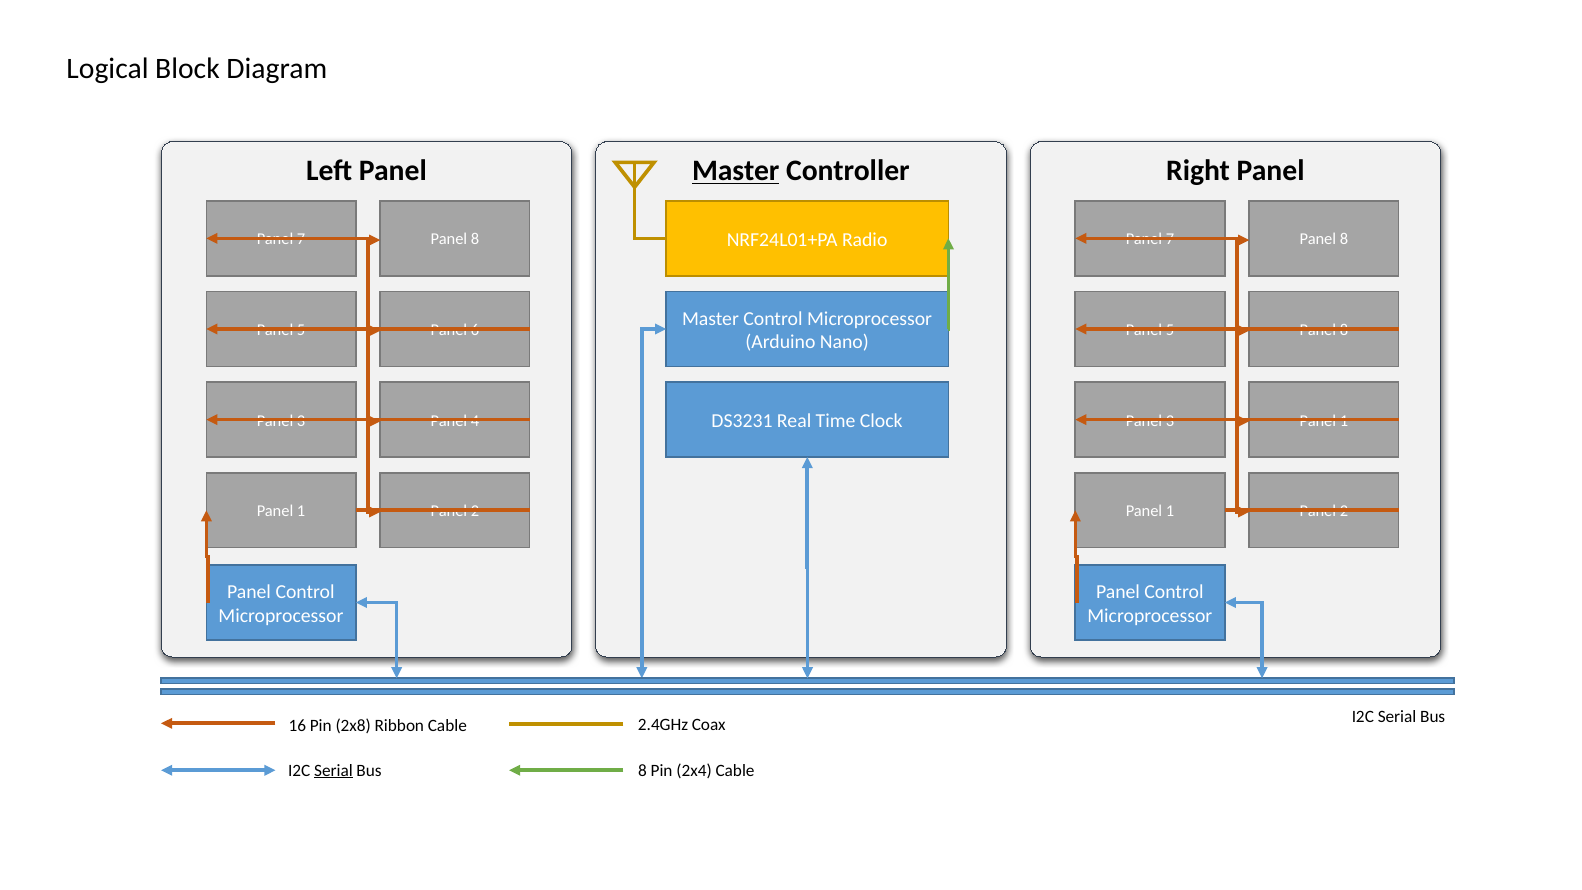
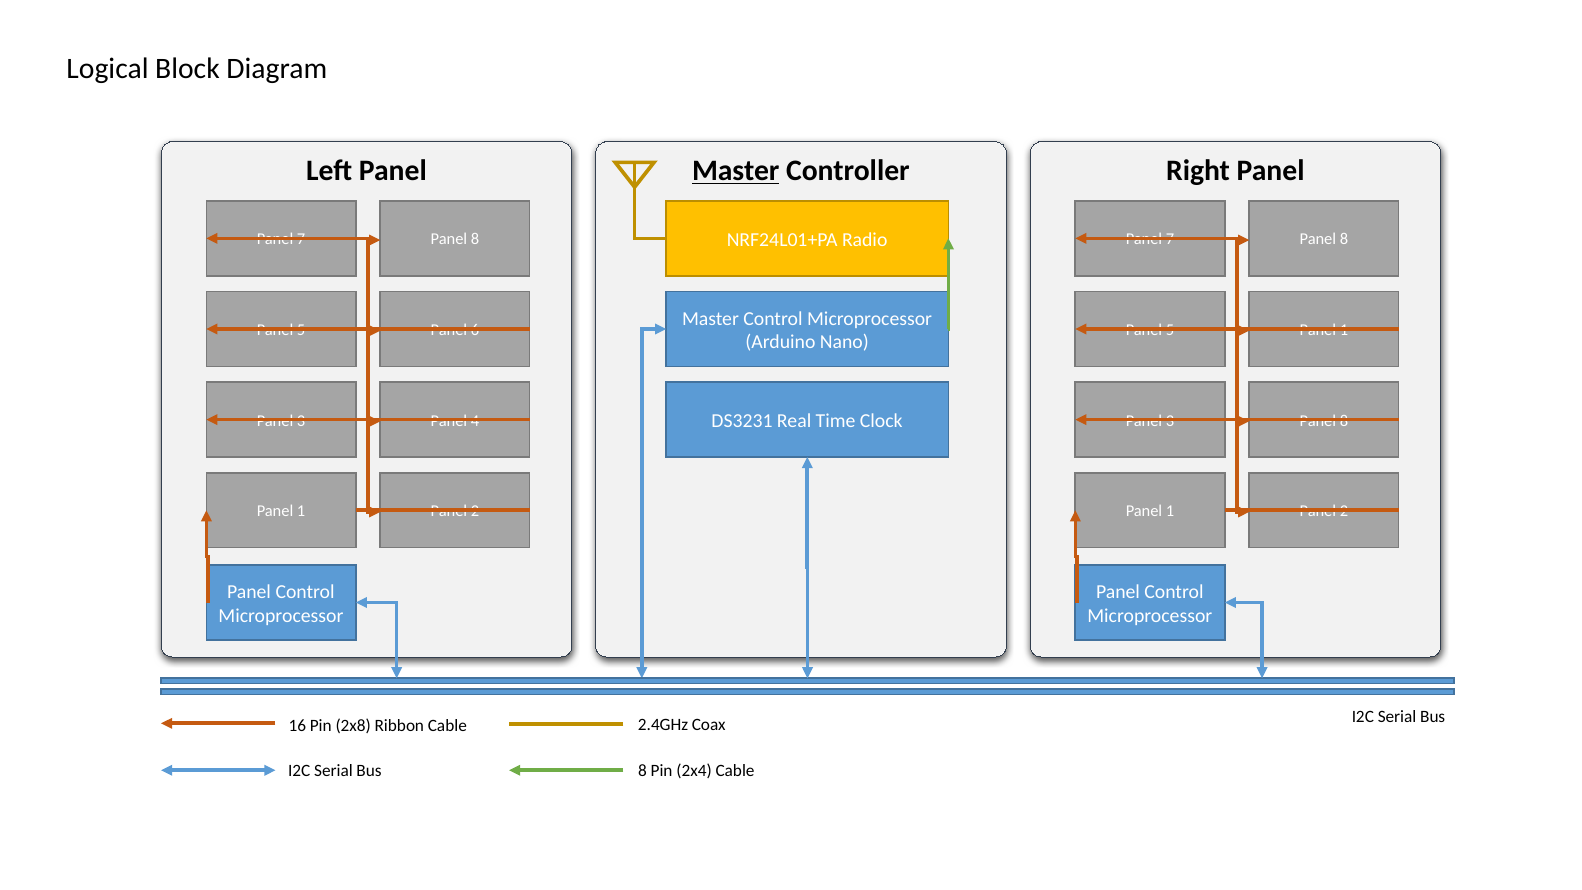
5 Panel 8: 8 -> 1
3 Panel 1: 1 -> 8
Serial at (333, 770) underline: present -> none
